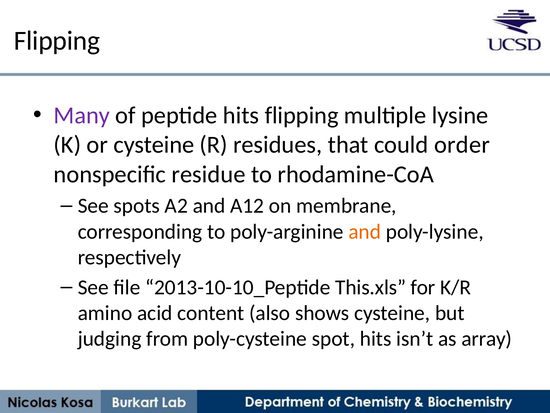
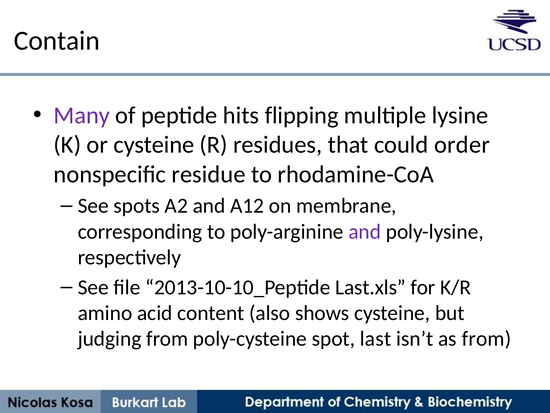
Flipping at (57, 41): Flipping -> Contain
and at (365, 231) colour: orange -> purple
This.xls: This.xls -> Last.xls
spot hits: hits -> last
as array: array -> from
